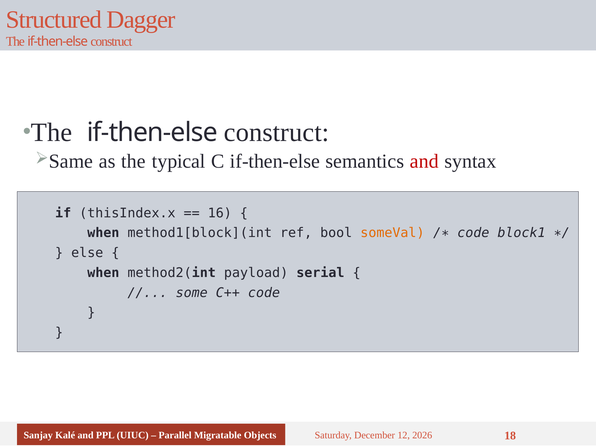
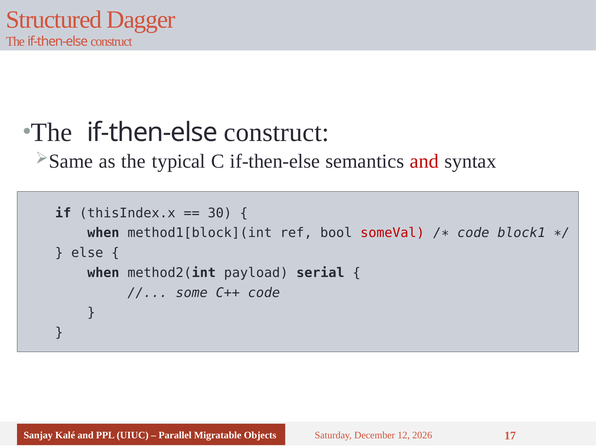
16: 16 -> 30
someVal colour: orange -> red
18: 18 -> 17
